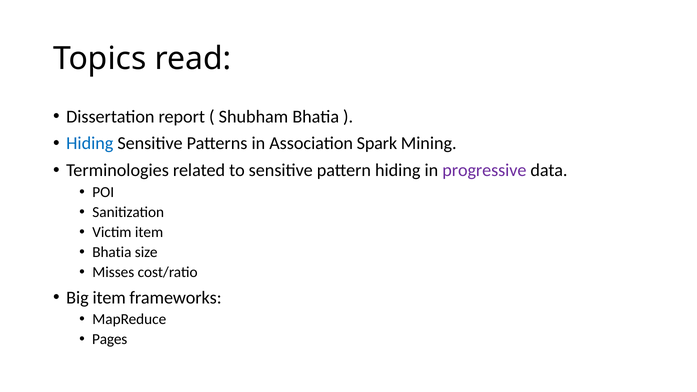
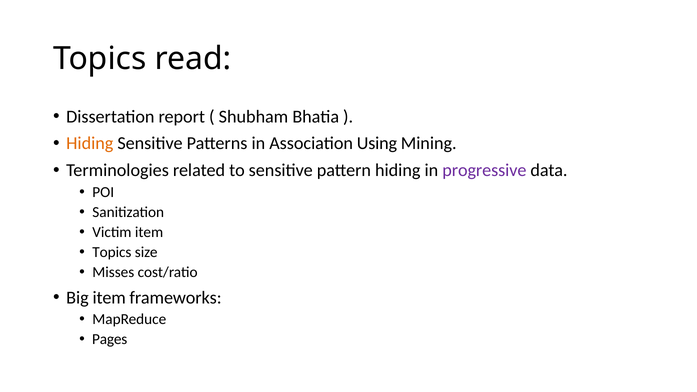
Hiding at (90, 144) colour: blue -> orange
Spark: Spark -> Using
Bhatia at (112, 252): Bhatia -> Topics
